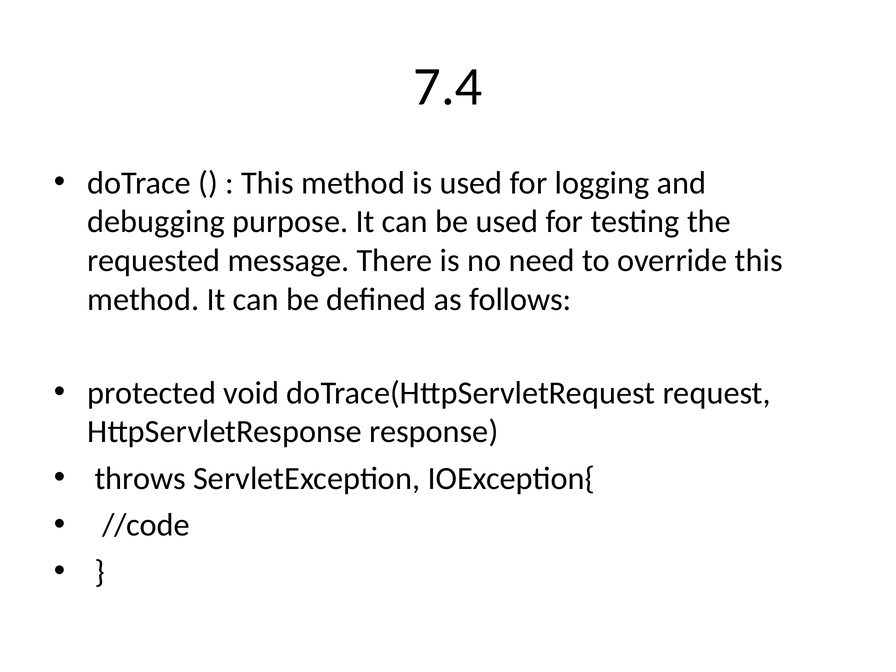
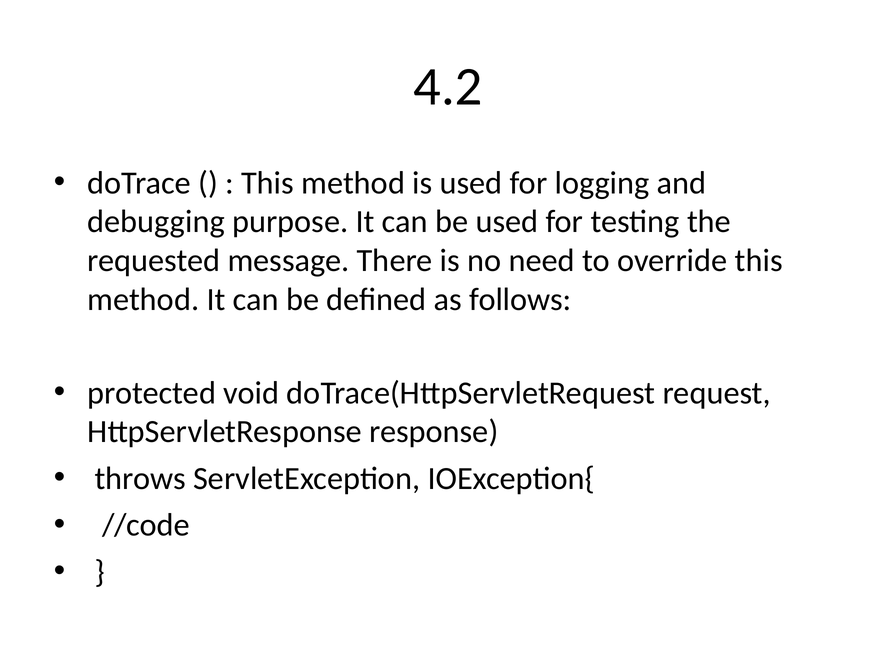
7.4: 7.4 -> 4.2
